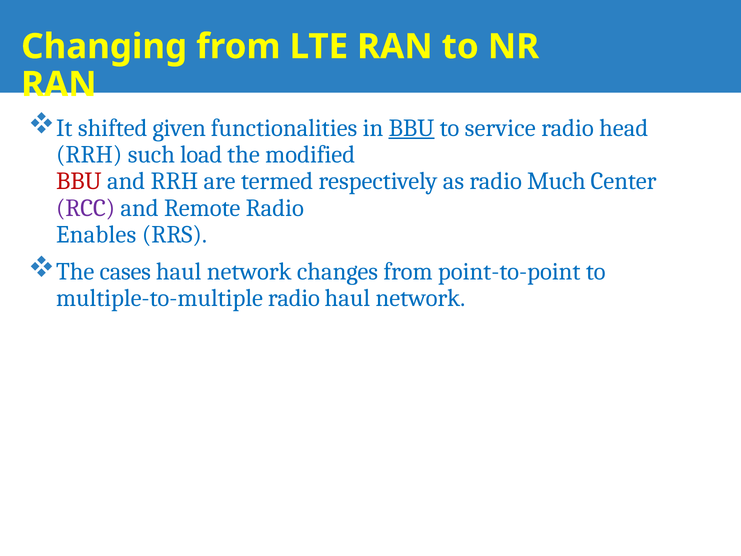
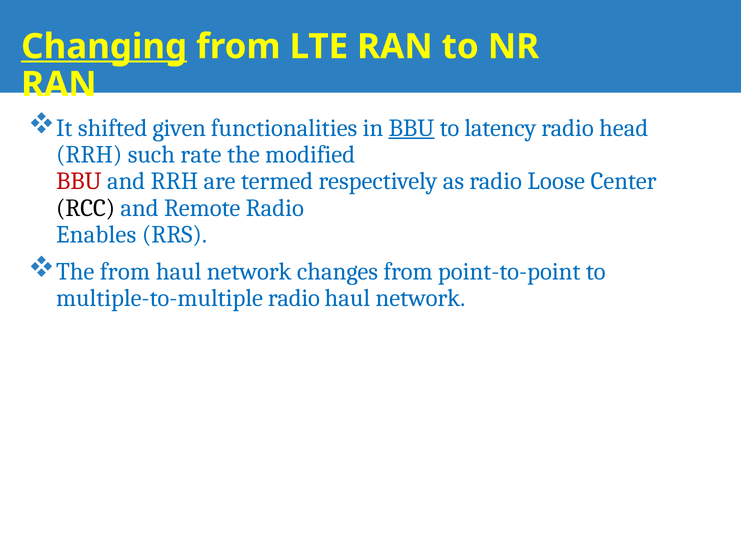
Changing underline: none -> present
service: service -> latency
load: load -> rate
Much: Much -> Loose
RCC colour: purple -> black
The cases: cases -> from
